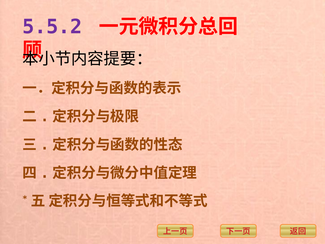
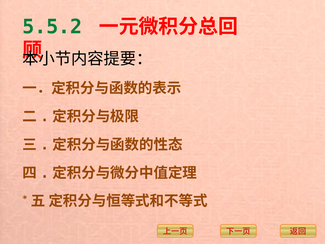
5.5.2 colour: purple -> green
